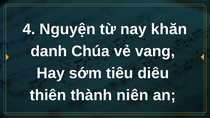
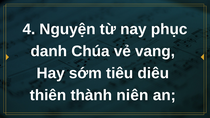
khăn: khăn -> phục
